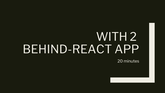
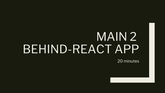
WITH: WITH -> MAIN
